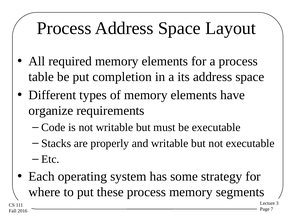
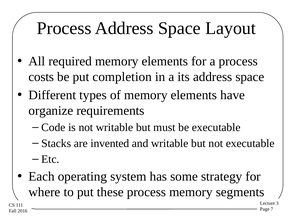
table: table -> costs
properly: properly -> invented
